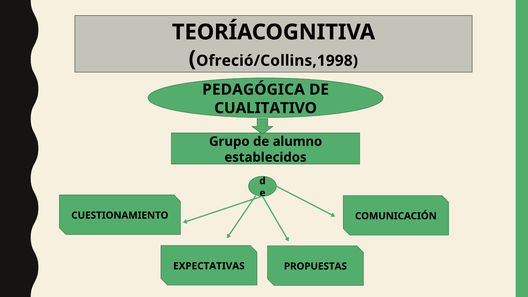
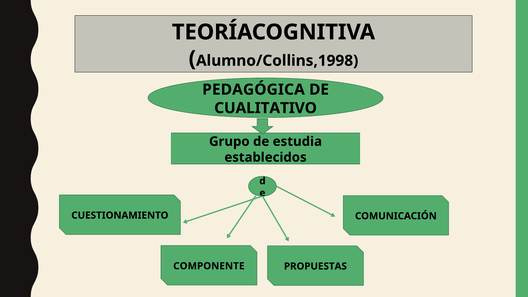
Ofreció/Collins,1998: Ofreció/Collins,1998 -> Alumno/Collins,1998
alumno: alumno -> estudia
EXPECTATIVAS: EXPECTATIVAS -> COMPONENTE
